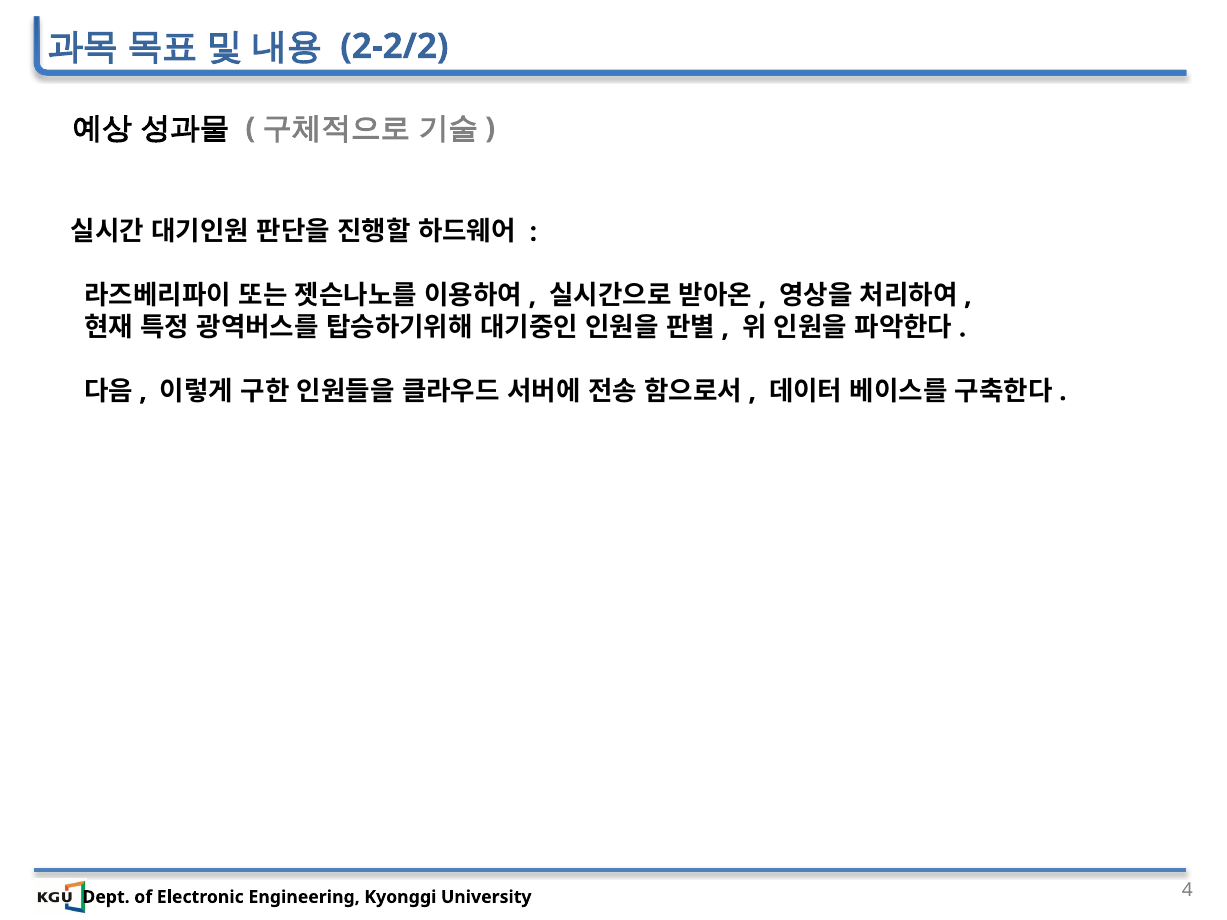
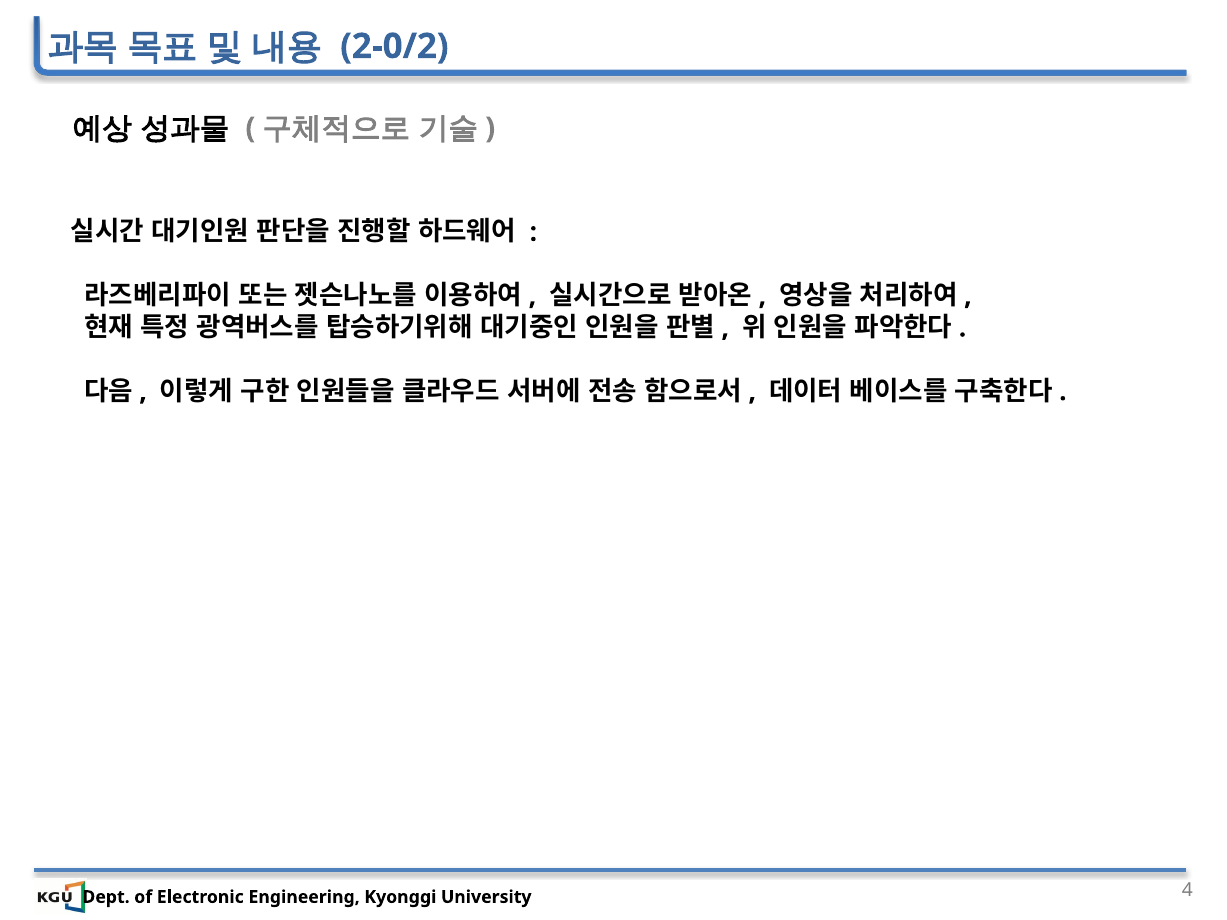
2-2/2: 2-2/2 -> 2-0/2
